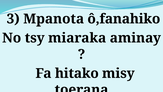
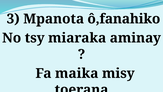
hitako: hitako -> maika
